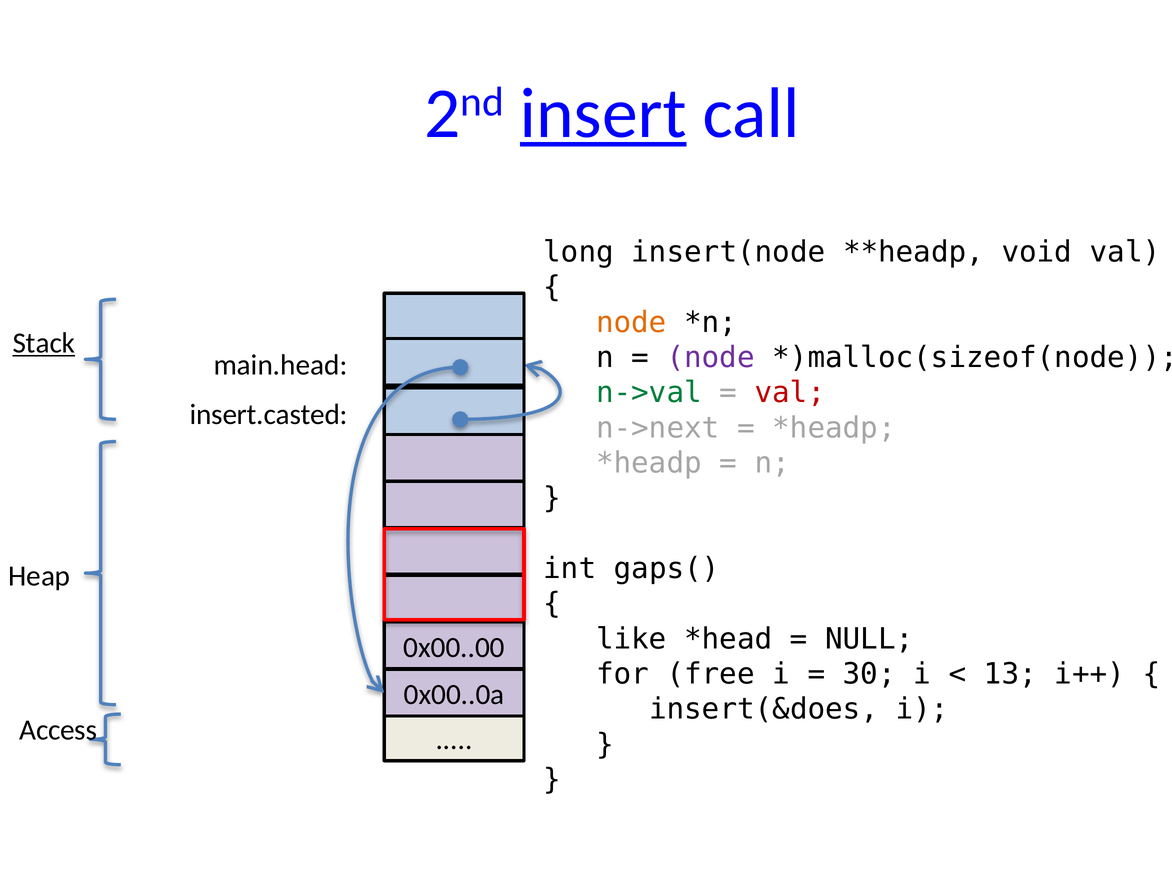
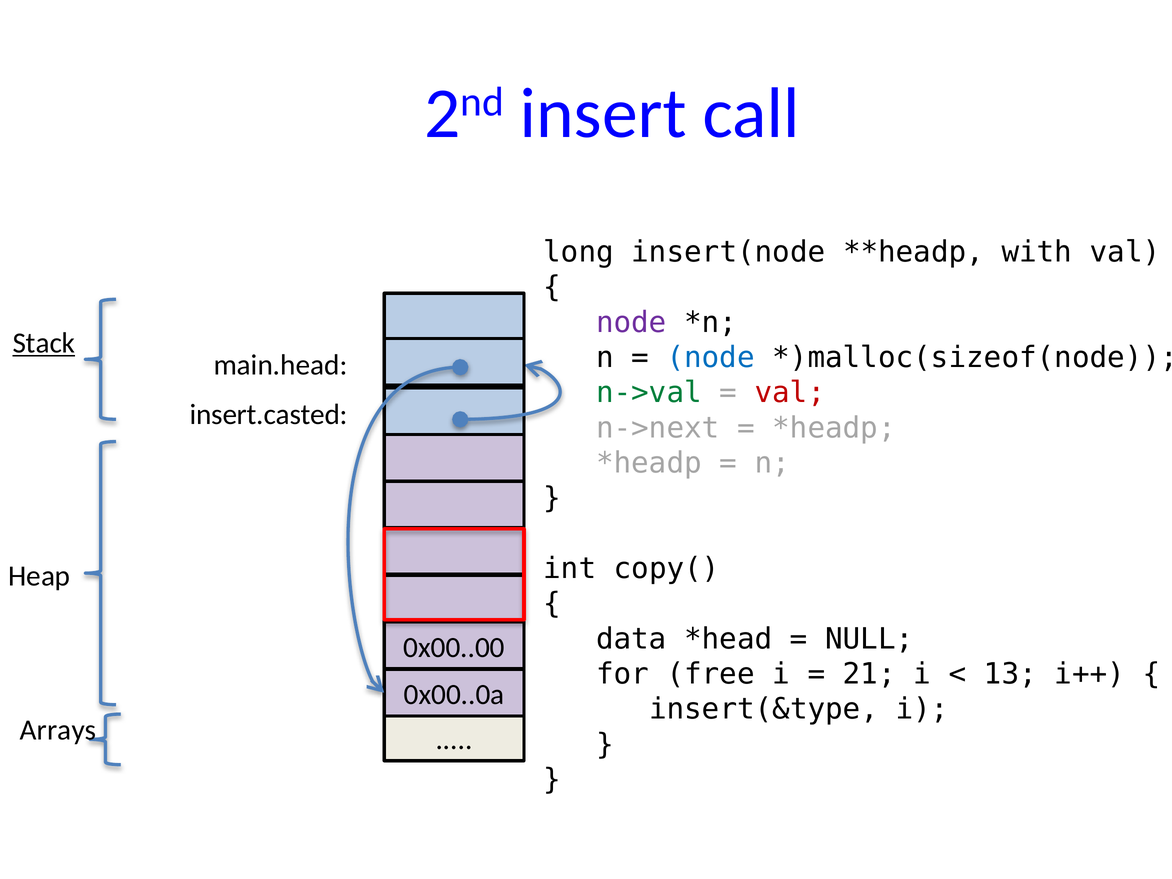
insert underline: present -> none
void: void -> with
node at (631, 322) colour: orange -> purple
node at (711, 358) colour: purple -> blue
gaps(: gaps( -> copy(
like: like -> data
30: 30 -> 21
insert(&does: insert(&does -> insert(&type
Access: Access -> Arrays
